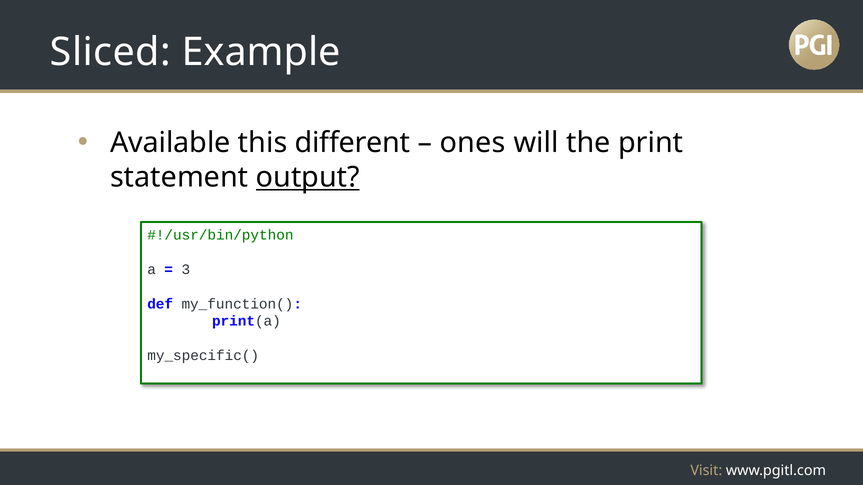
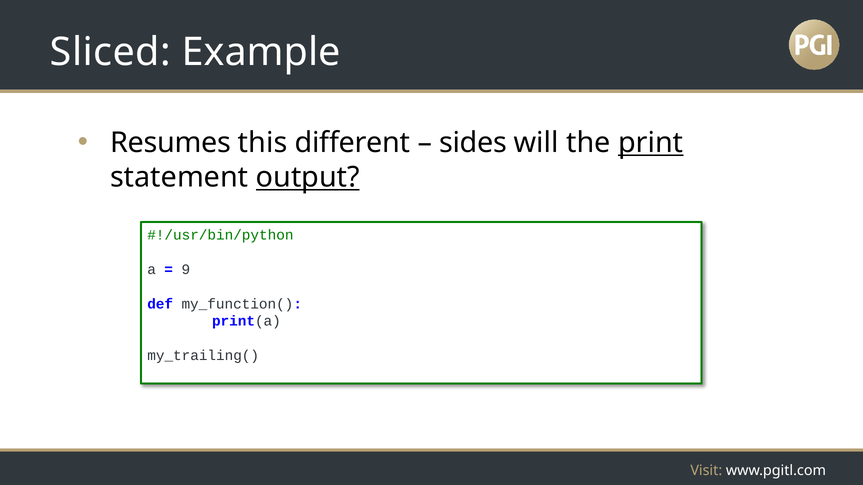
Available: Available -> Resumes
ones: ones -> sides
print underline: none -> present
3: 3 -> 9
my_specific(: my_specific( -> my_trailing(
